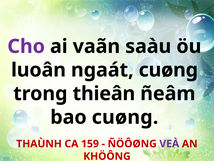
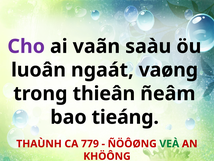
ngaát cuøng: cuøng -> vaøng
bao cuøng: cuøng -> tieáng
159: 159 -> 779
VEÀ colour: purple -> green
